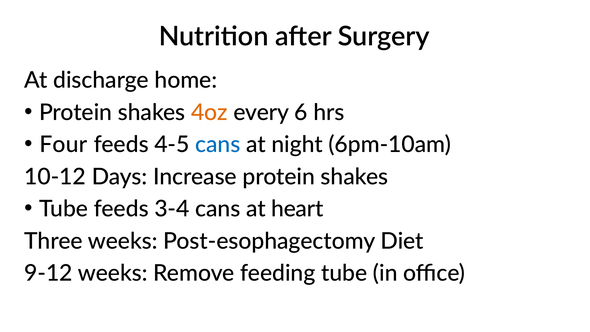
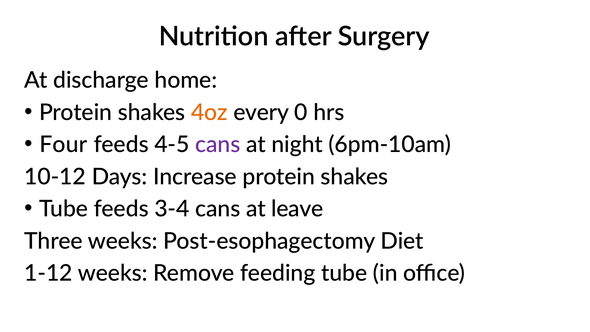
6: 6 -> 0
cans at (218, 145) colour: blue -> purple
heart: heart -> leave
9-12: 9-12 -> 1-12
